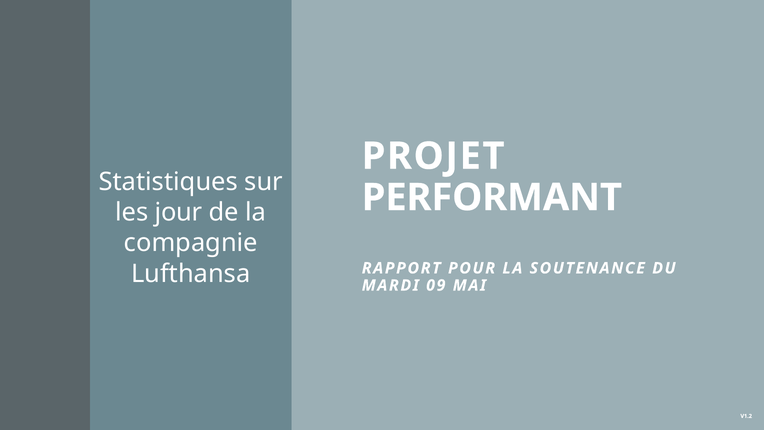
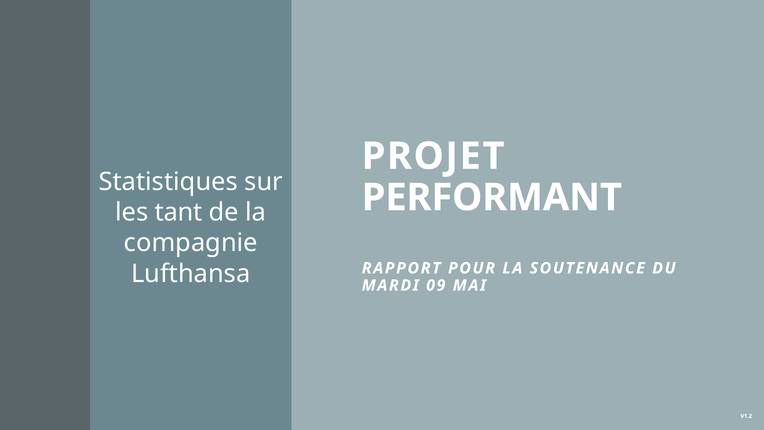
jour: jour -> tant
